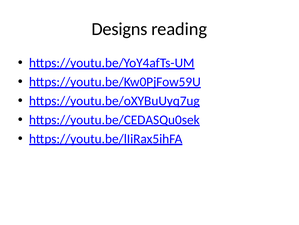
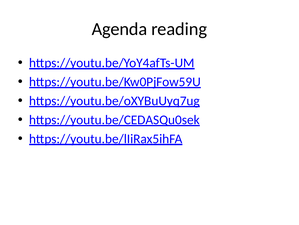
Designs: Designs -> Agenda
